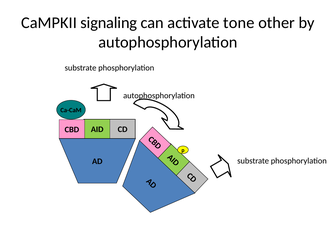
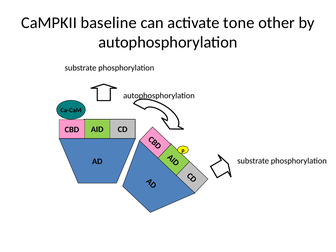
signaling: signaling -> baseline
